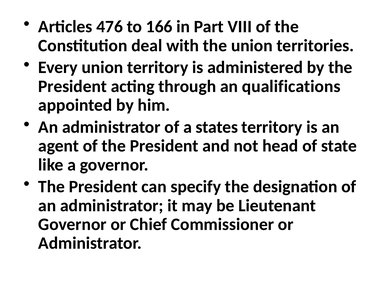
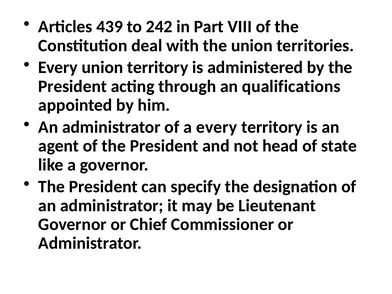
476: 476 -> 439
166: 166 -> 242
a states: states -> every
